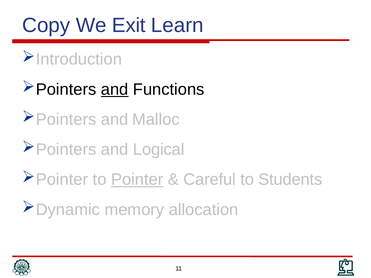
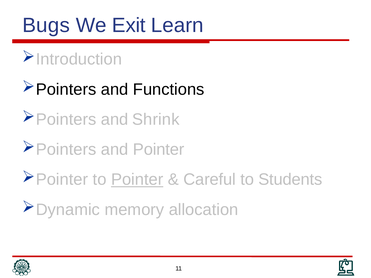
Copy: Copy -> Bugs
and at (115, 89) underline: present -> none
Malloc: Malloc -> Shrink
and Logical: Logical -> Pointer
